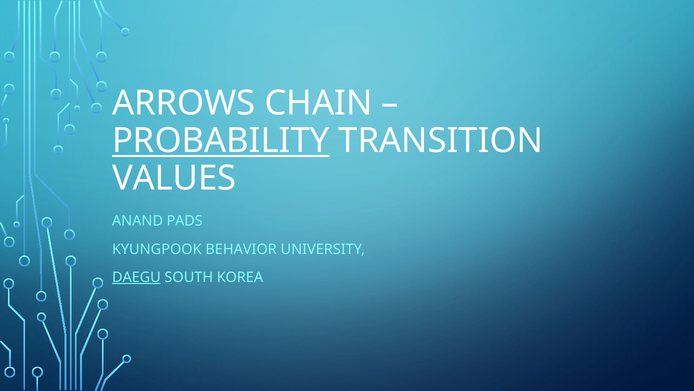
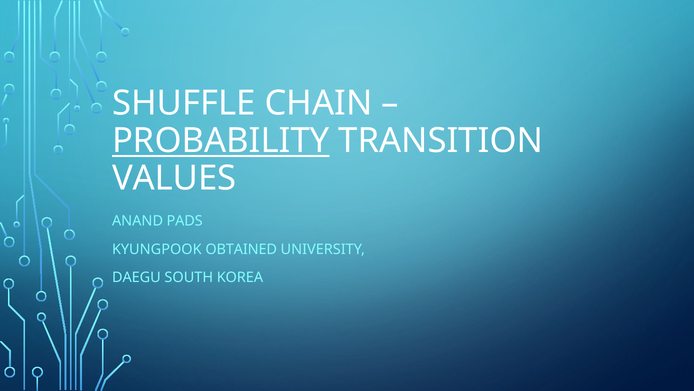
ARROWS: ARROWS -> SHUFFLE
BEHAVIOR: BEHAVIOR -> OBTAINED
DAEGU underline: present -> none
